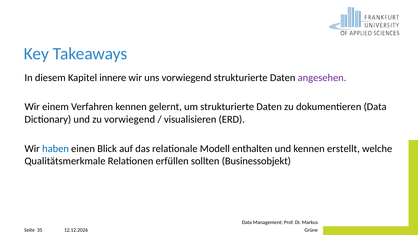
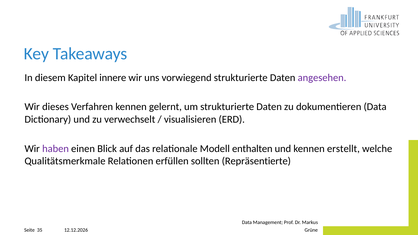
einem: einem -> dieses
zu vorwiegend: vorwiegend -> verwechselt
haben colour: blue -> purple
Businessobjekt: Businessobjekt -> Repräsentierte
